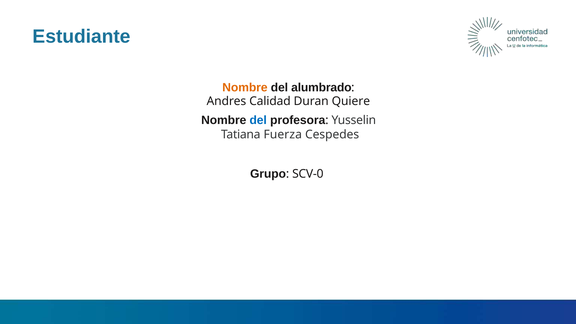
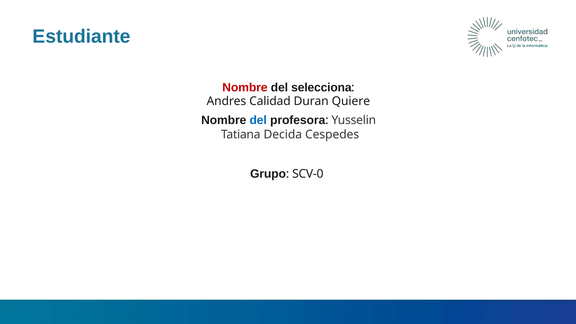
Nombre at (245, 87) colour: orange -> red
alumbrado: alumbrado -> selecciona
Fuerza: Fuerza -> Decida
